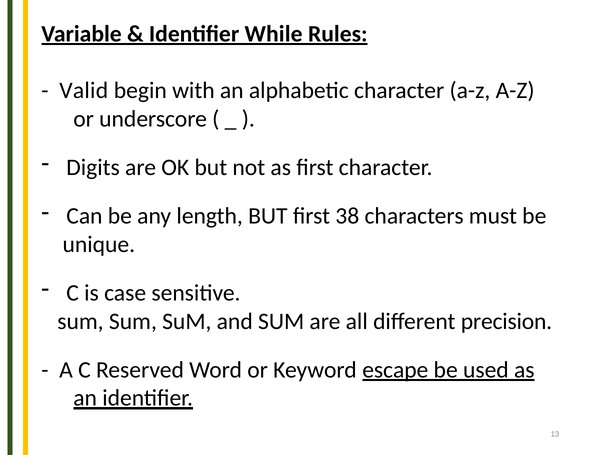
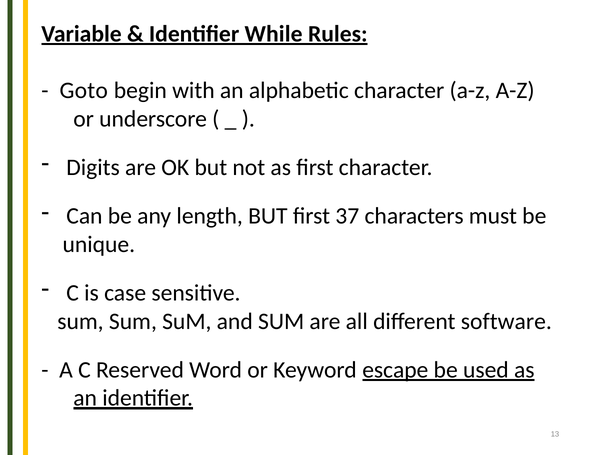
Valid: Valid -> Goto
38: 38 -> 37
precision: precision -> software
